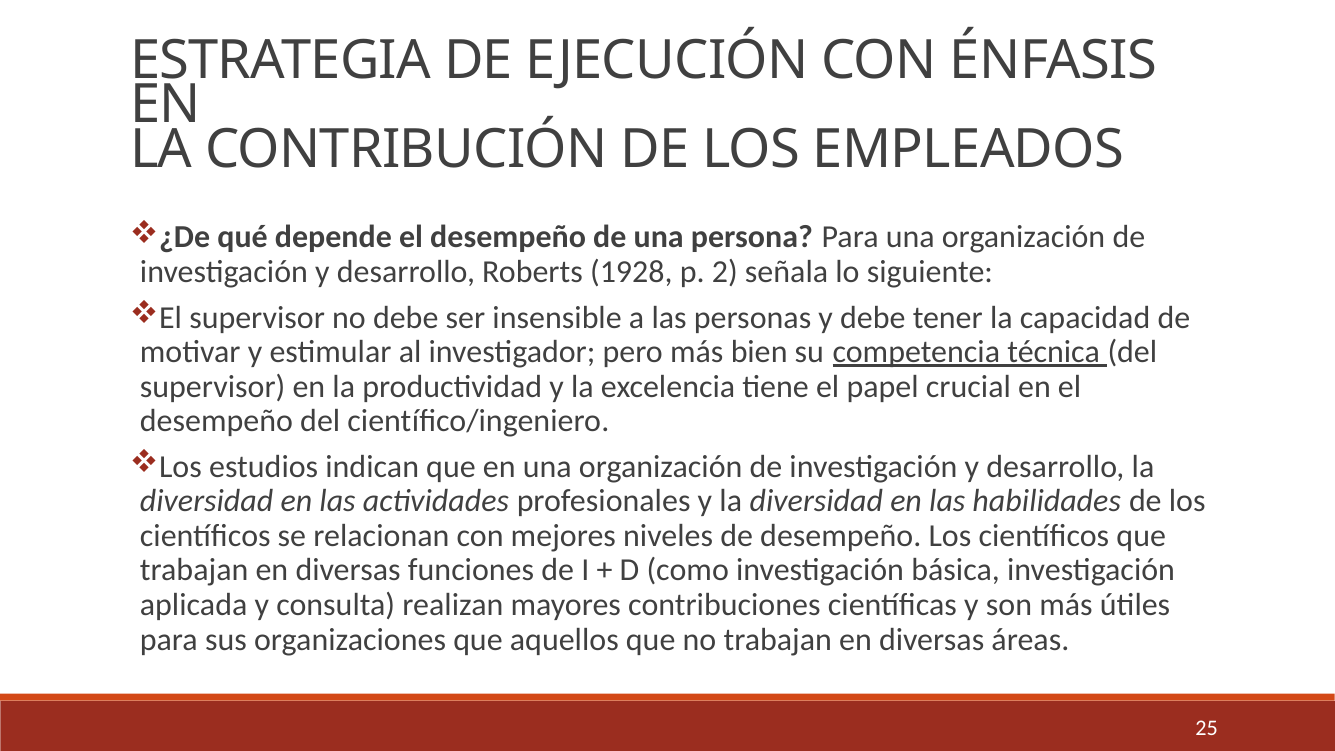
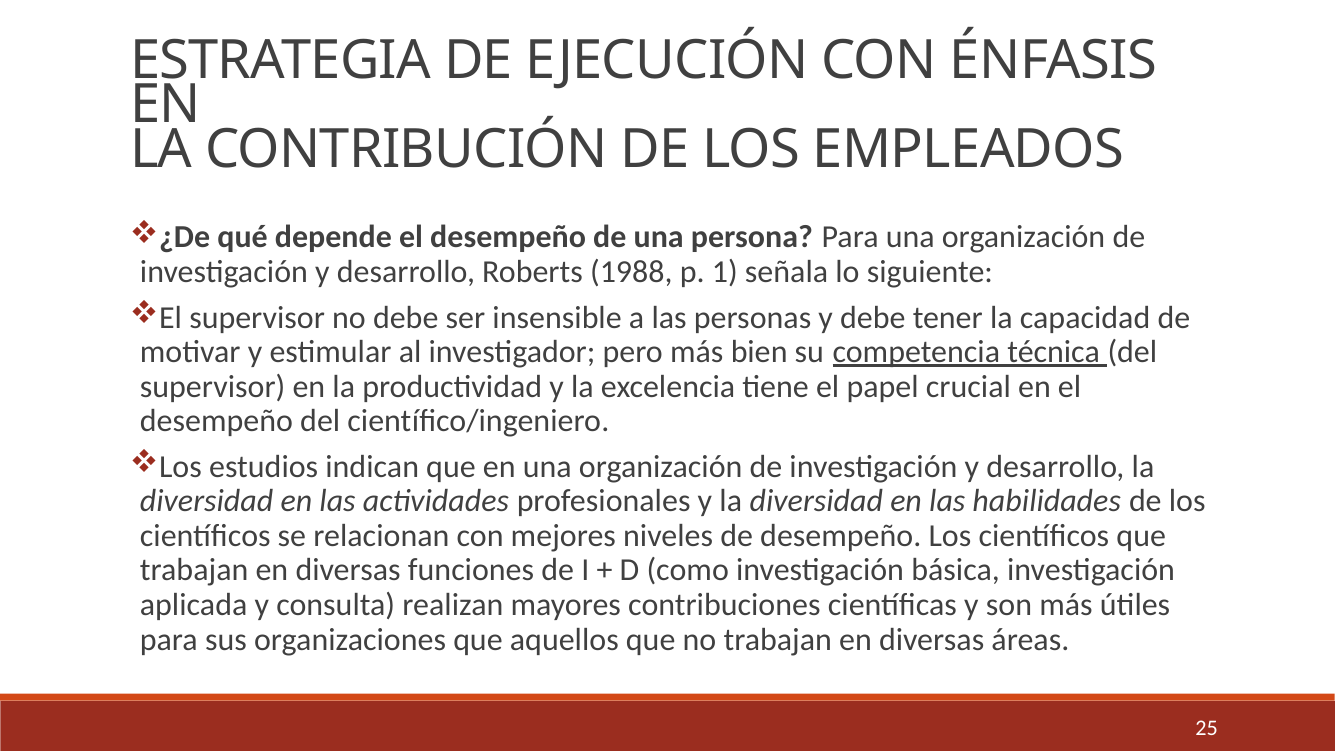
1928: 1928 -> 1988
2: 2 -> 1
